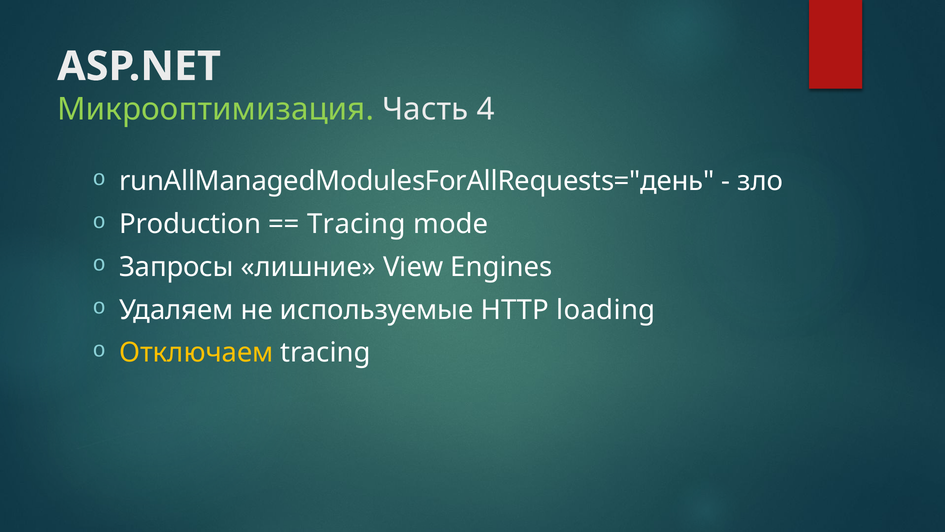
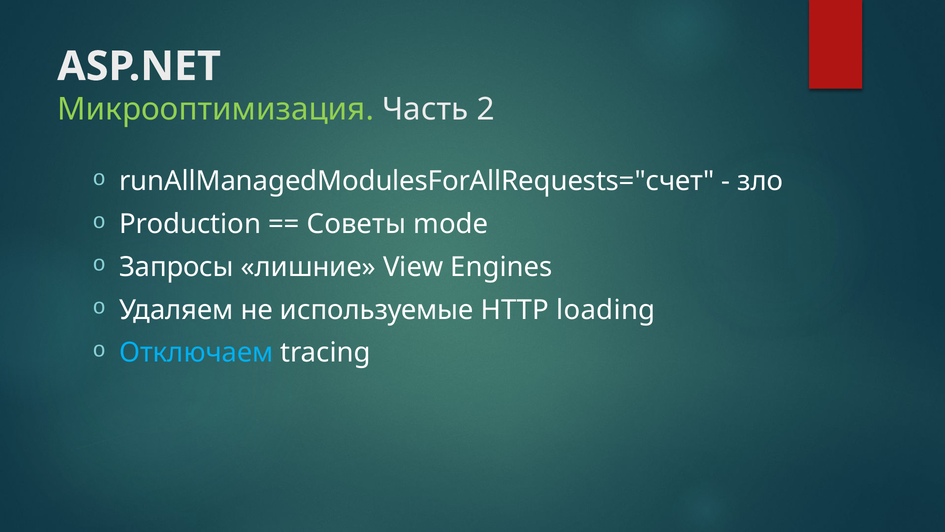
4: 4 -> 2
runAllManagedModulesForAllRequests="день: runAllManagedModulesForAllRequests="день -> runAllManagedModulesForAllRequests="счет
Tracing at (356, 224): Tracing -> Советы
Отключаем colour: yellow -> light blue
